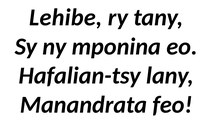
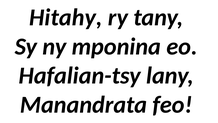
Lehibe: Lehibe -> Hitahy
